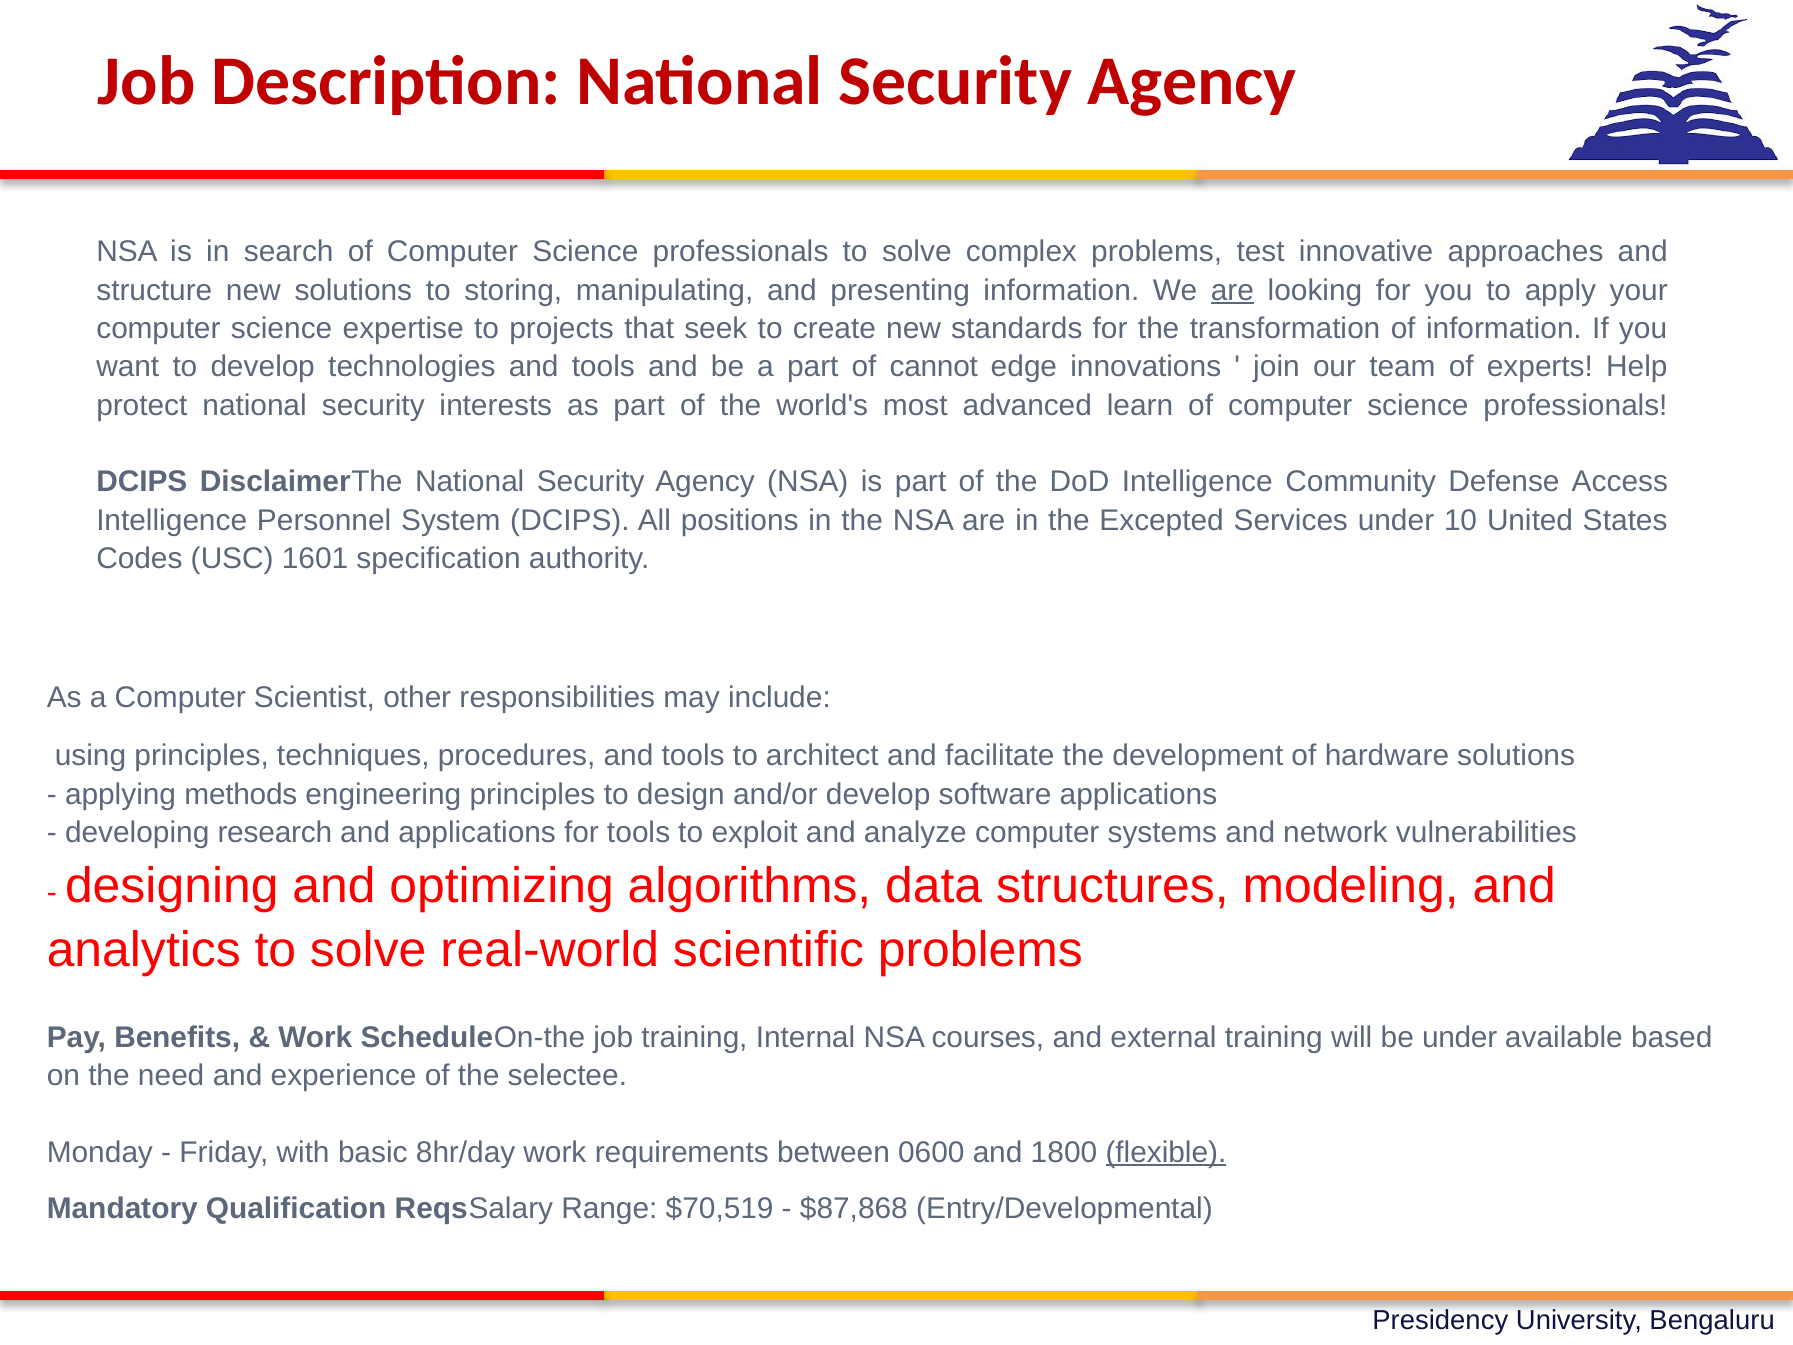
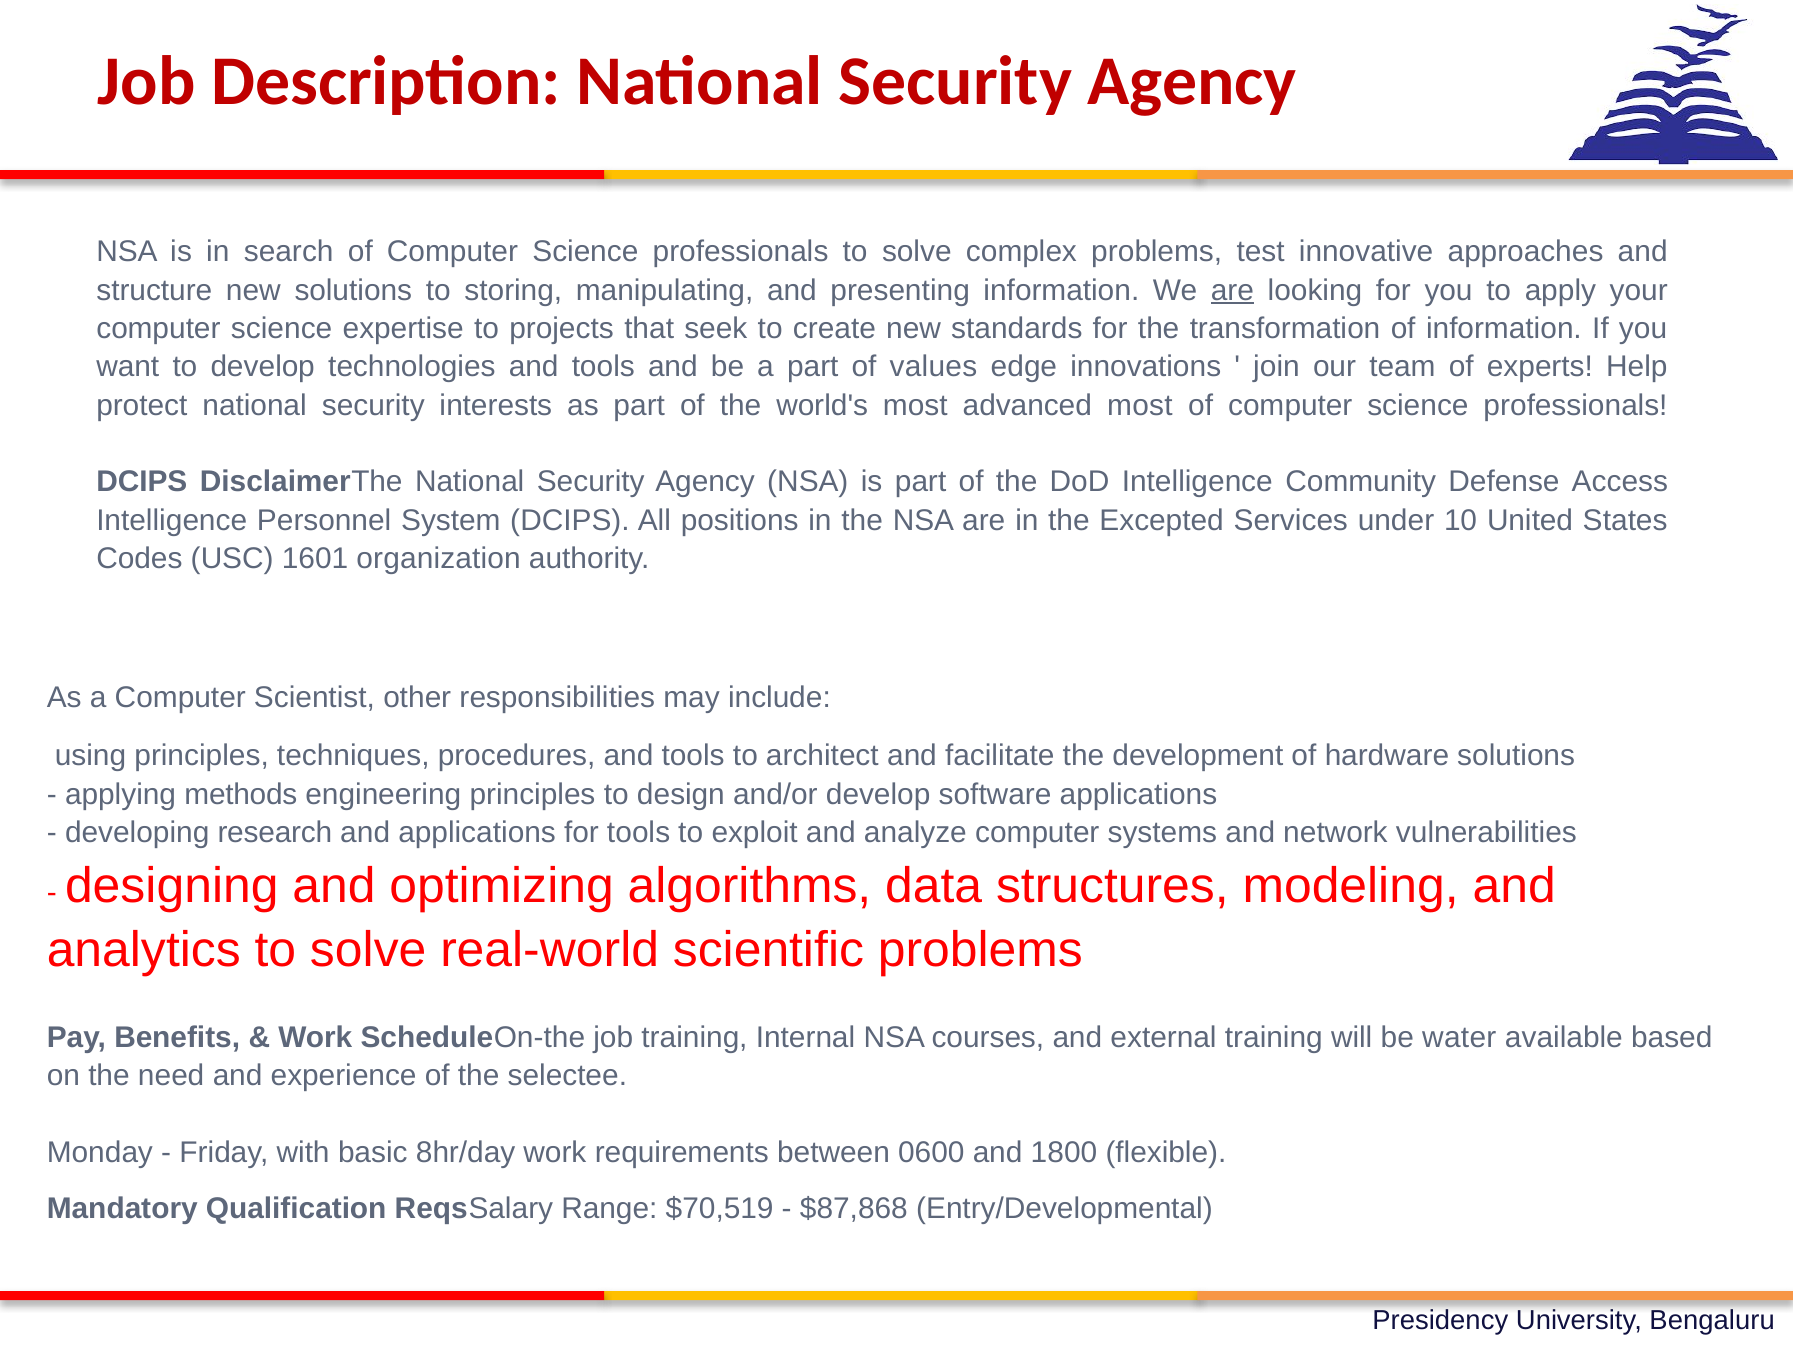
cannot: cannot -> values
advanced learn: learn -> most
specification: specification -> organization
be under: under -> water
flexible underline: present -> none
